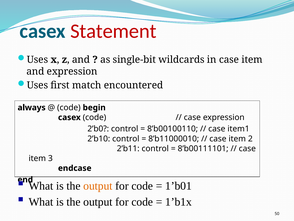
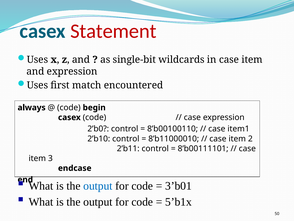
output at (98, 186) colour: orange -> blue
1’b01: 1’b01 -> 3’b01
1’b1x: 1’b1x -> 5’b1x
